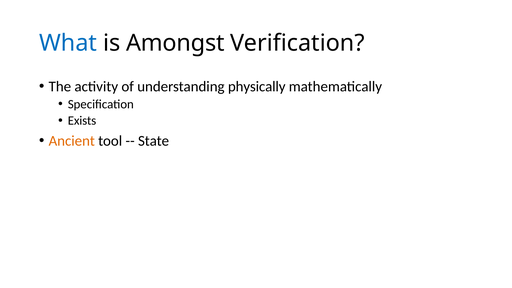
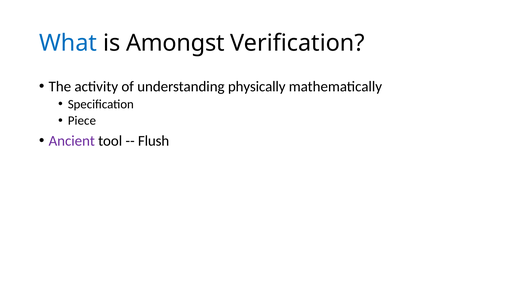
Exists: Exists -> Piece
Ancient colour: orange -> purple
State: State -> Flush
